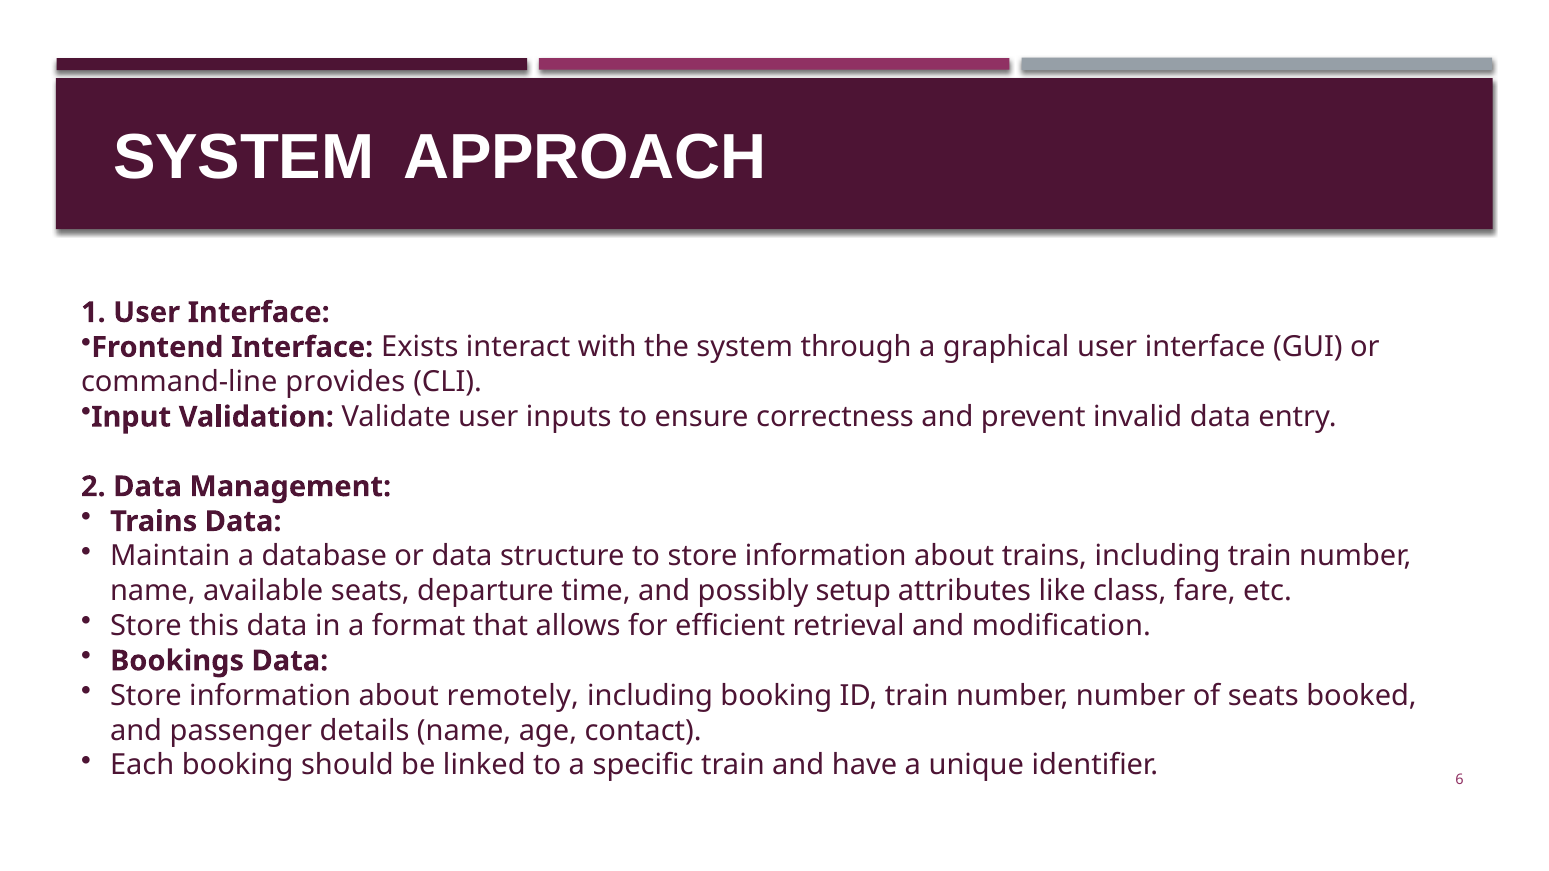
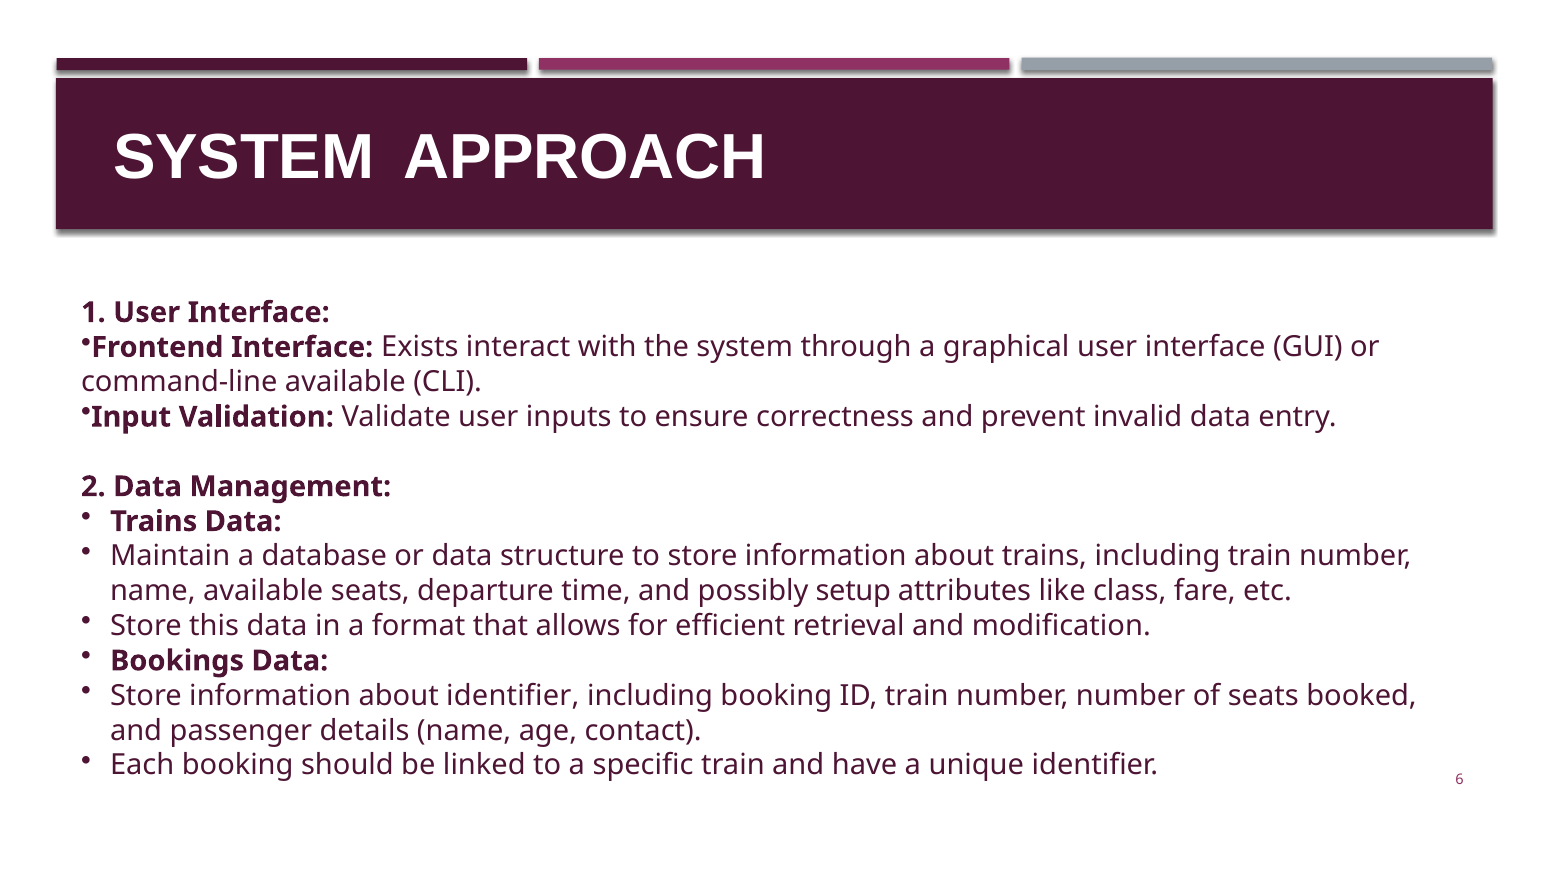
command-line provides: provides -> available
about remotely: remotely -> identifier
